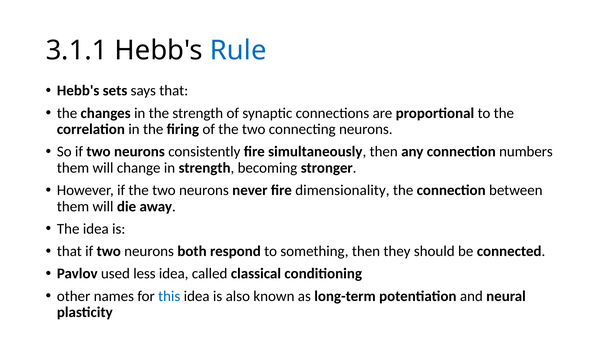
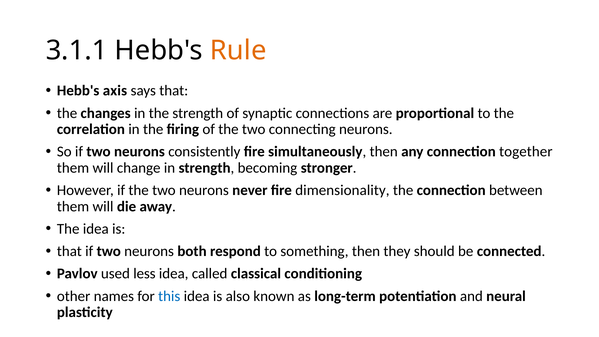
Rule colour: blue -> orange
sets: sets -> axis
numbers: numbers -> together
